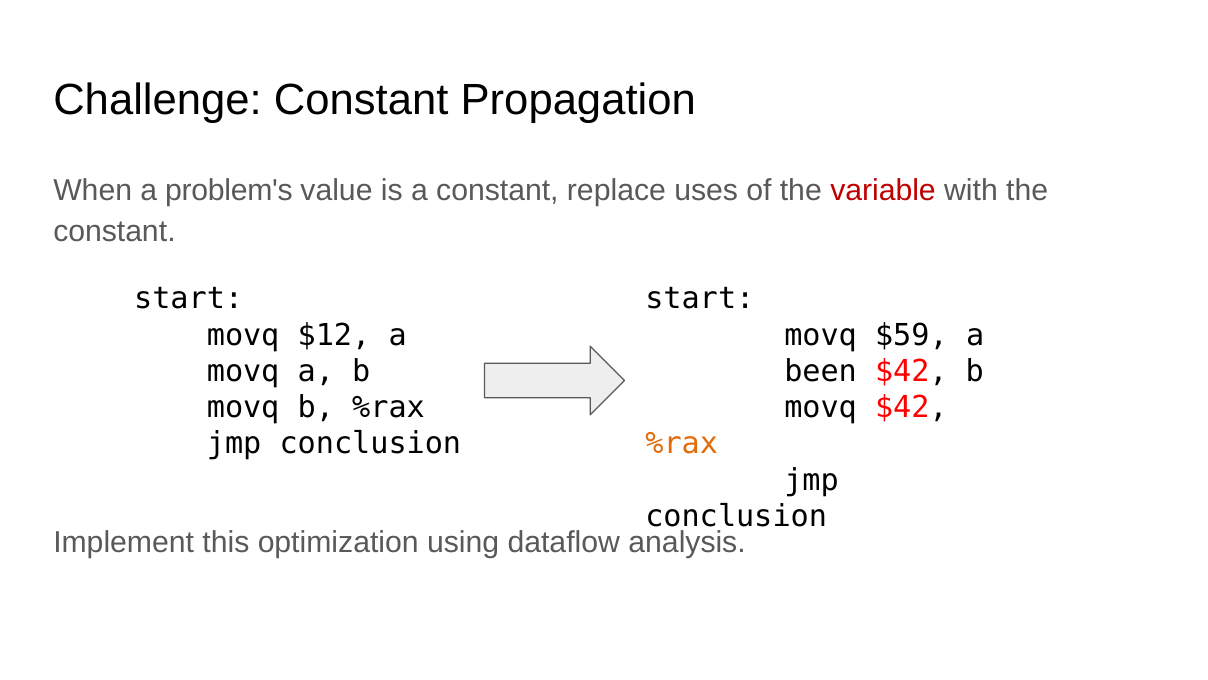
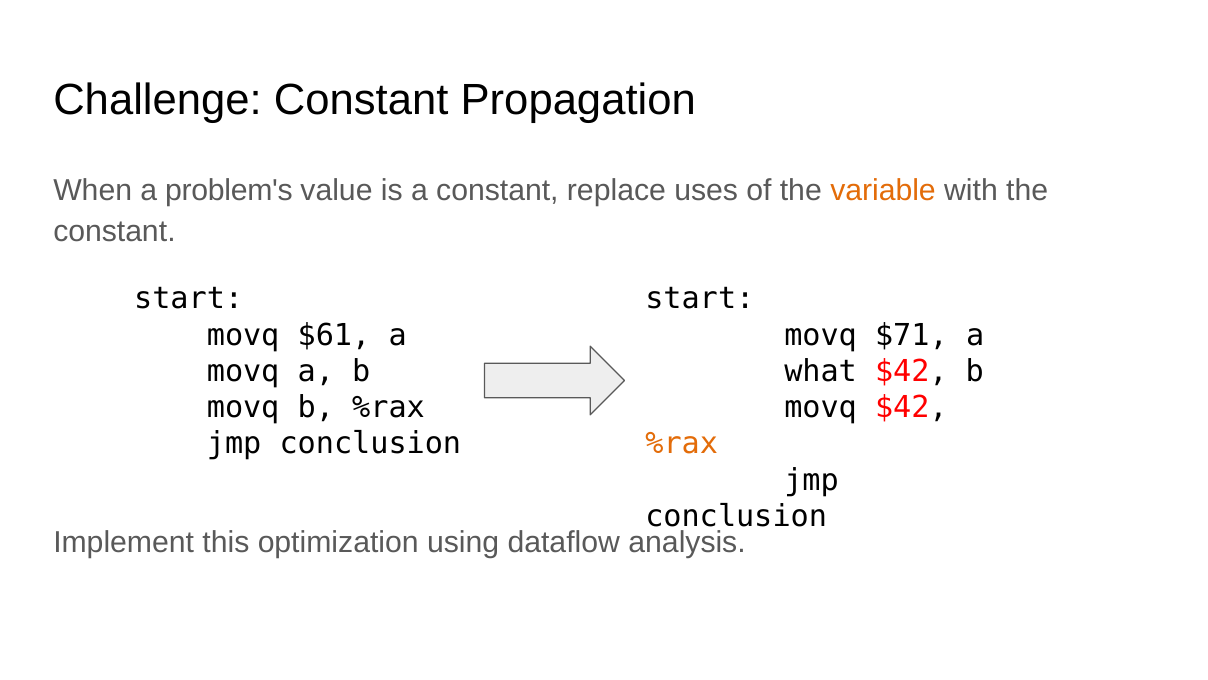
variable colour: red -> orange
$12: $12 -> $61
$59: $59 -> $71
been: been -> what
